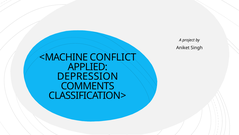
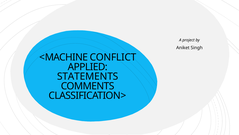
DEPRESSION: DEPRESSION -> STATEMENTS
